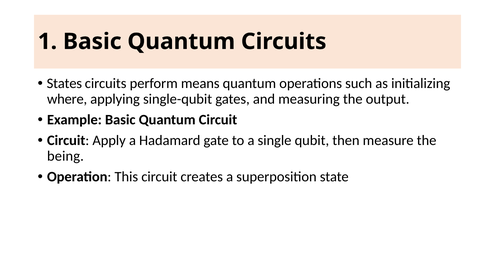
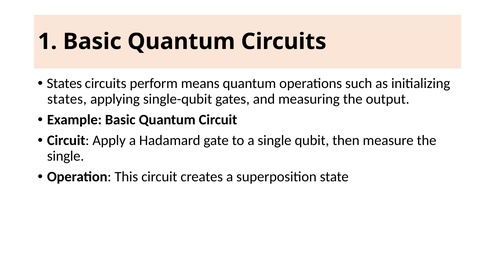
where at (67, 99): where -> states
being at (65, 156): being -> single
